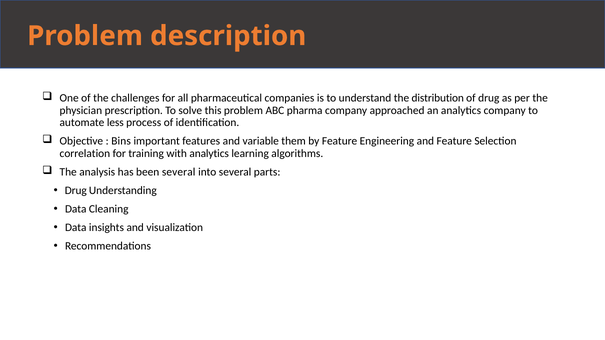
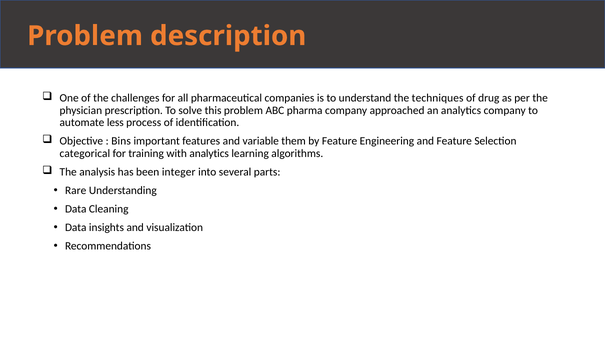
distribution: distribution -> techniques
correlation: correlation -> categorical
been several: several -> integer
Drug at (76, 191): Drug -> Rare
